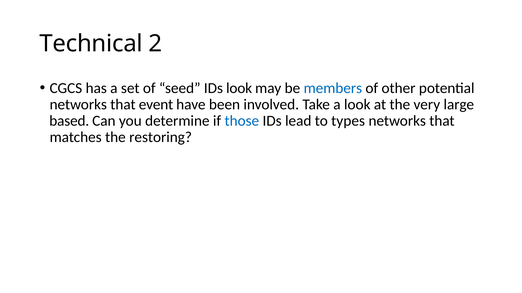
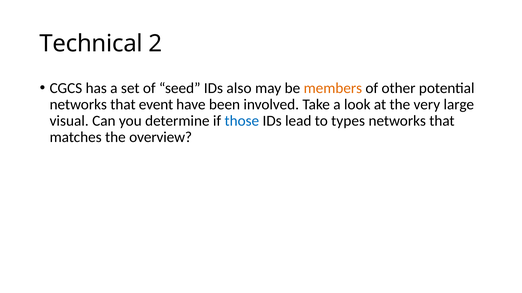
IDs look: look -> also
members colour: blue -> orange
based: based -> visual
restoring: restoring -> overview
